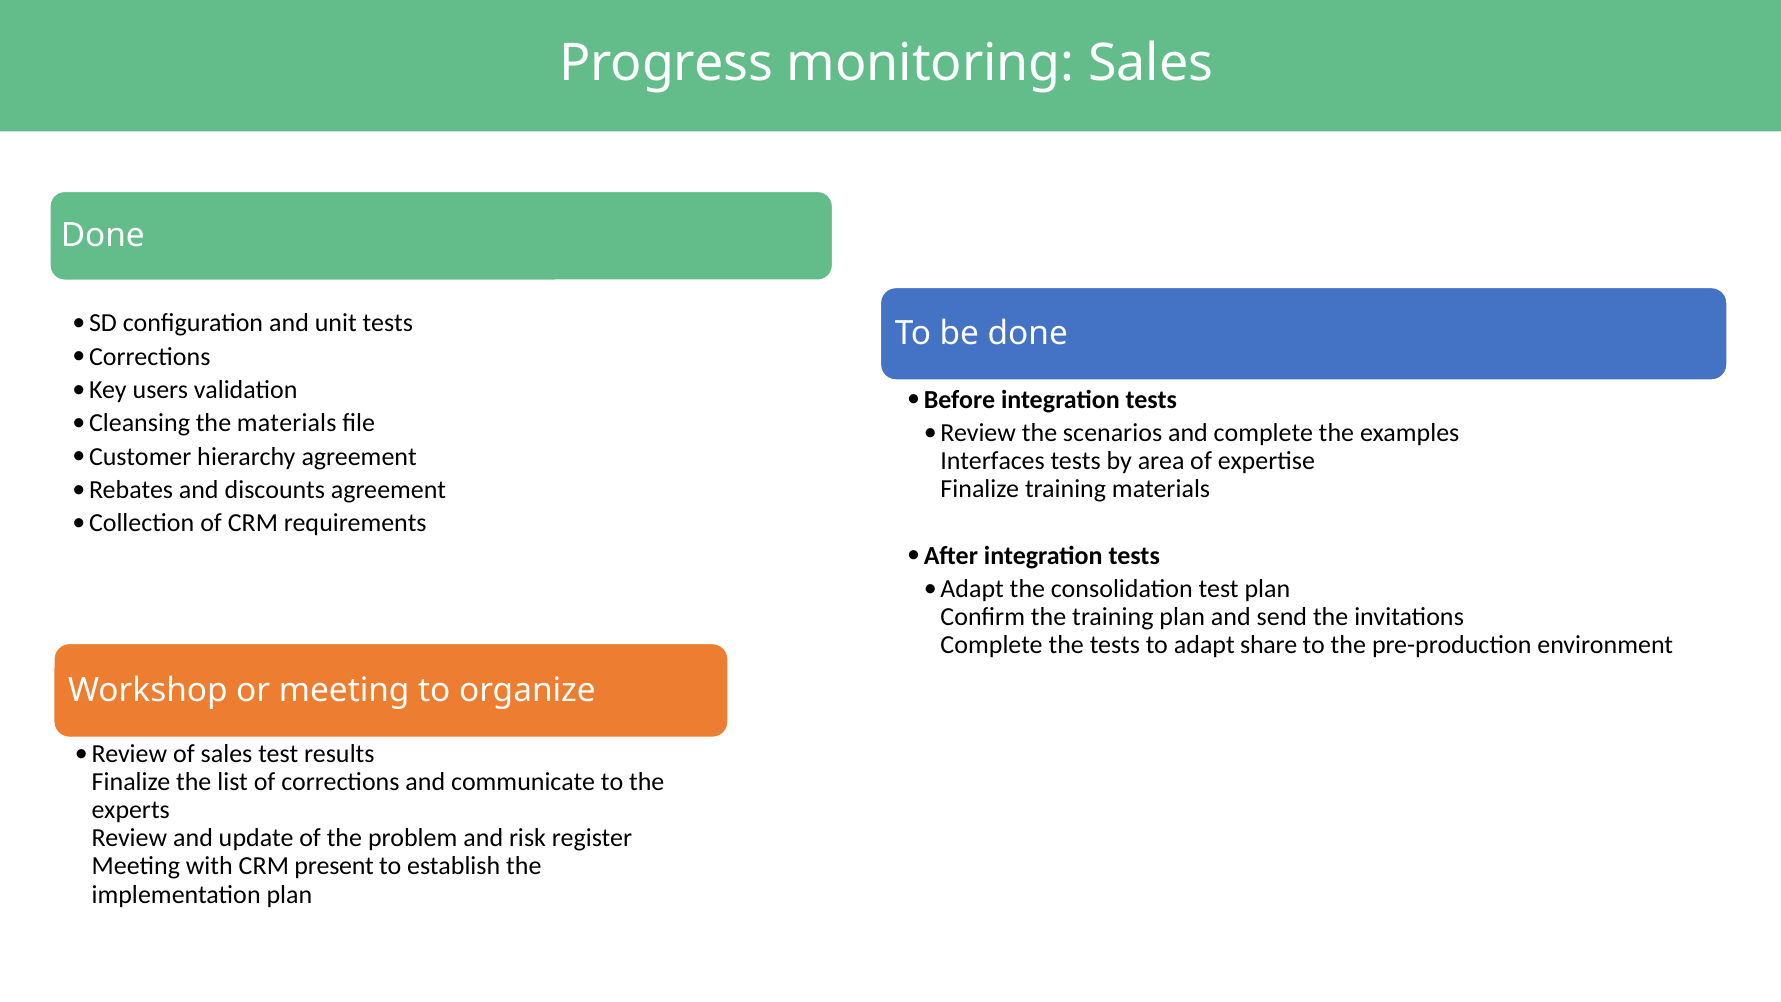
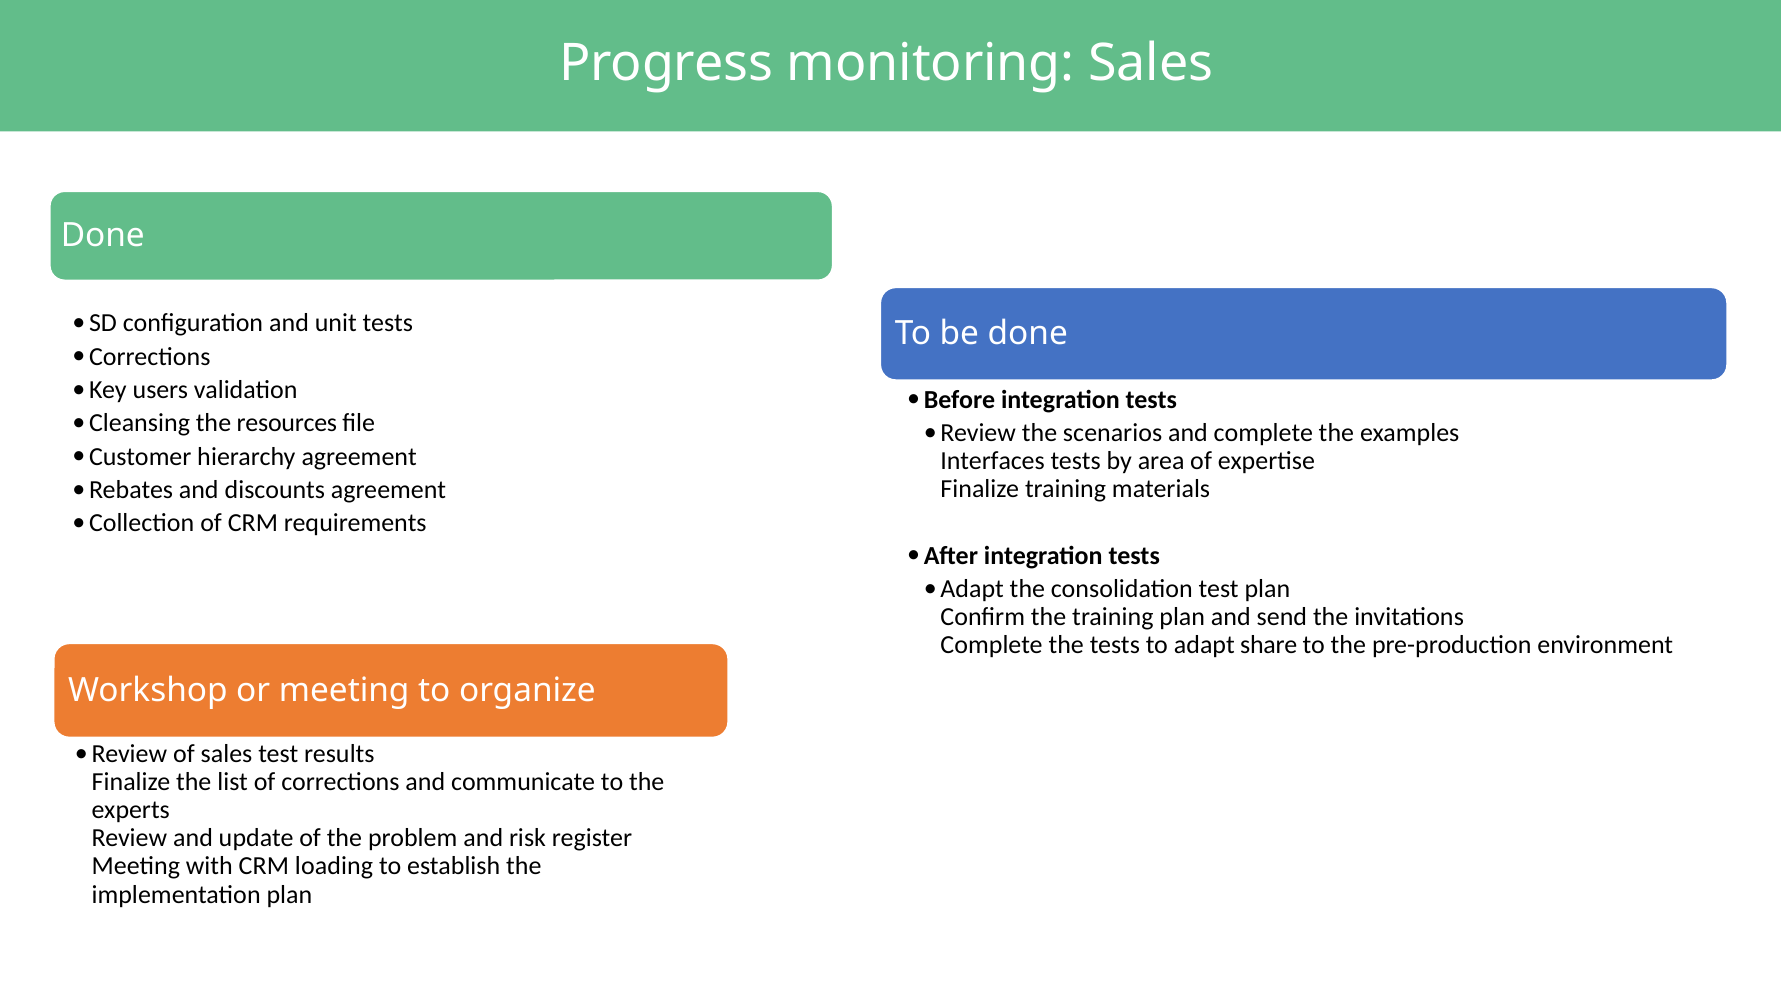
the materials: materials -> resources
present: present -> loading
